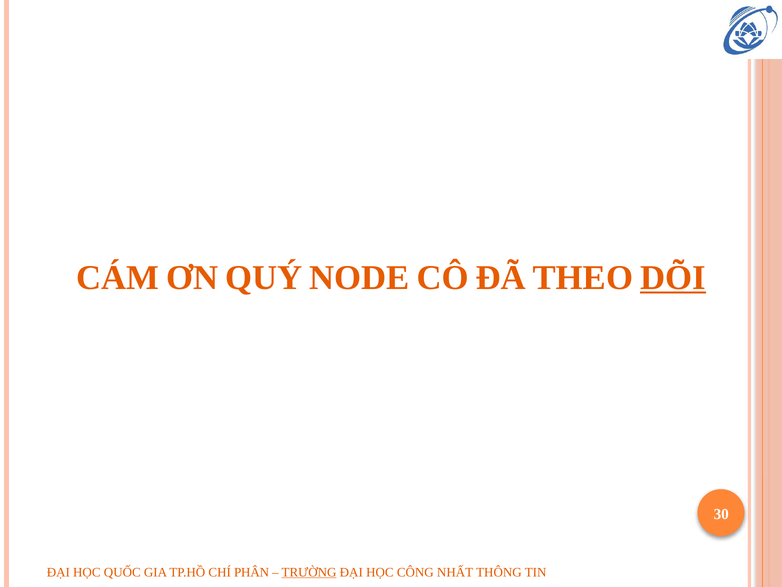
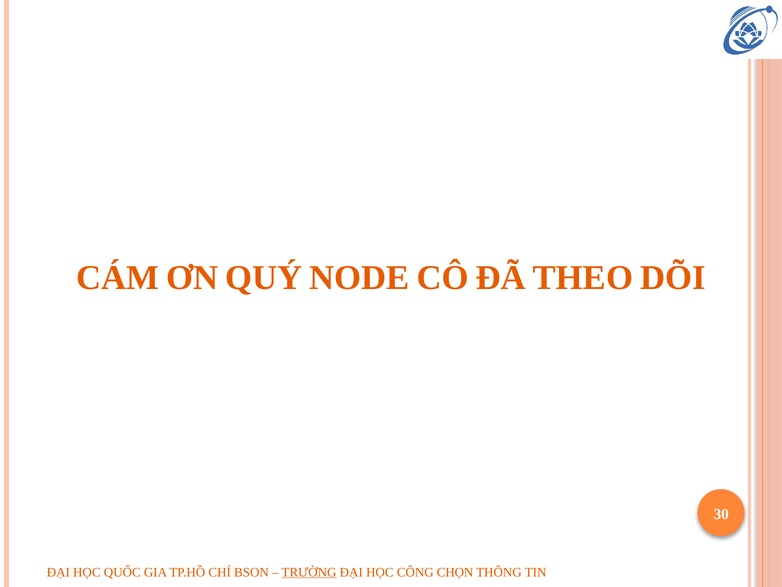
DÕI underline: present -> none
PHÂN: PHÂN -> BSON
NHẤT: NHẤT -> CHỌN
